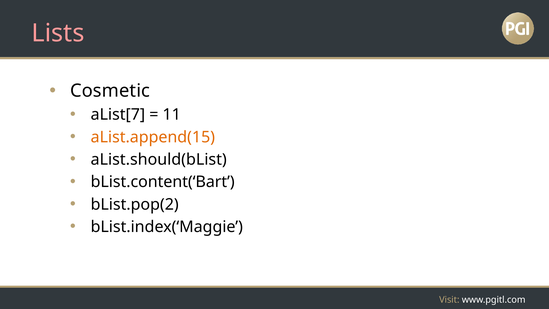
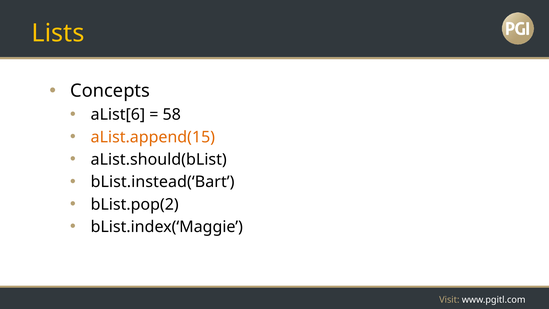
Lists colour: pink -> yellow
Cosmetic: Cosmetic -> Concepts
aList[7: aList[7 -> aList[6
11: 11 -> 58
bList.content(‘Bart: bList.content(‘Bart -> bList.instead(‘Bart
